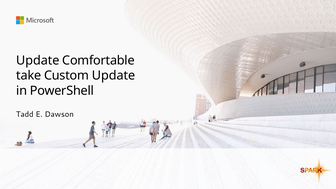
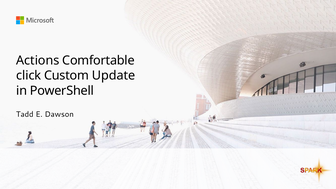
Update at (38, 60): Update -> Actions
take: take -> click
